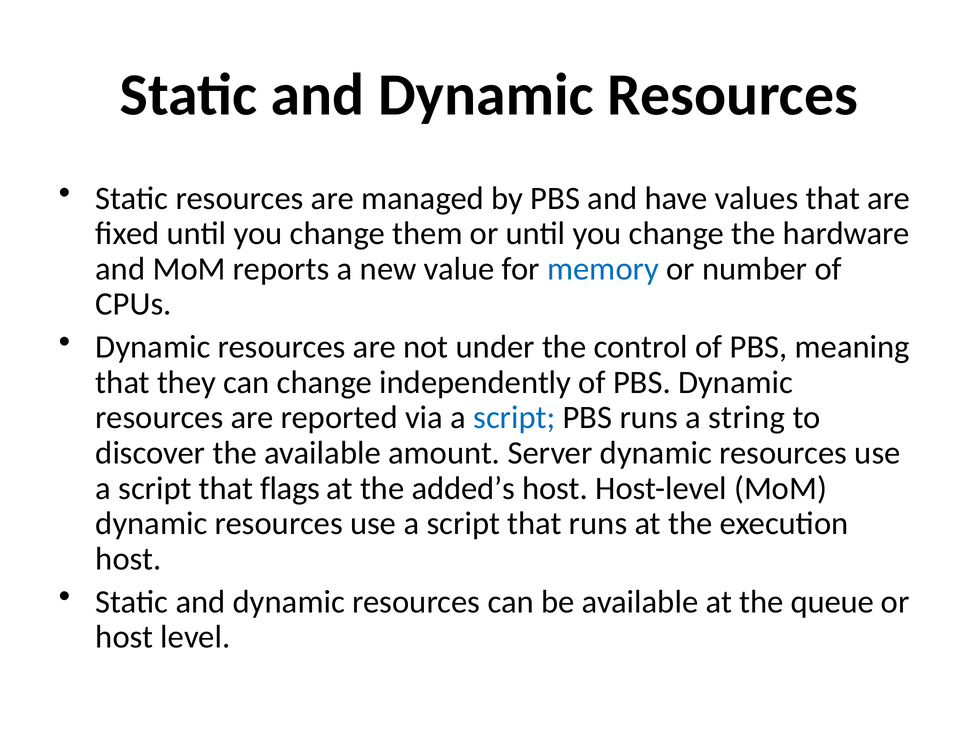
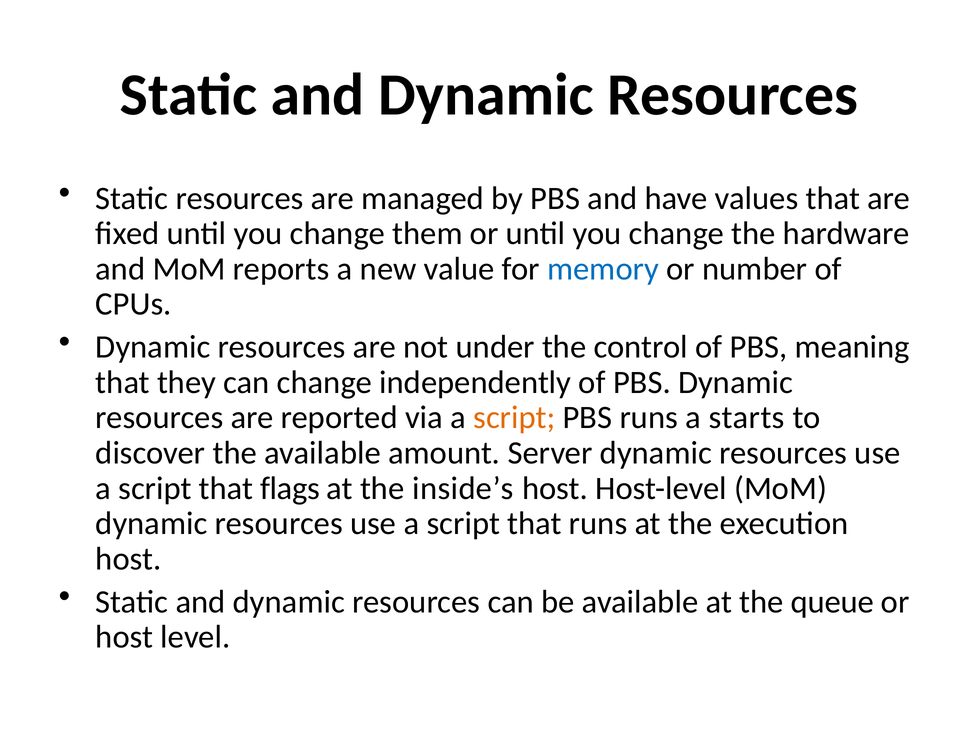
script at (514, 417) colour: blue -> orange
string: string -> starts
added’s: added’s -> inside’s
